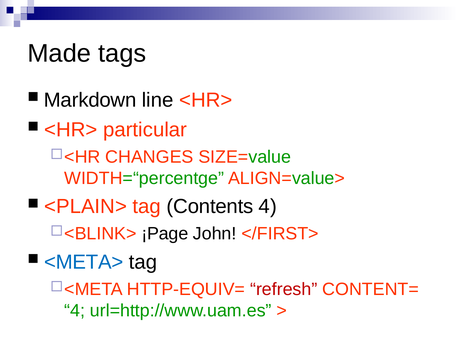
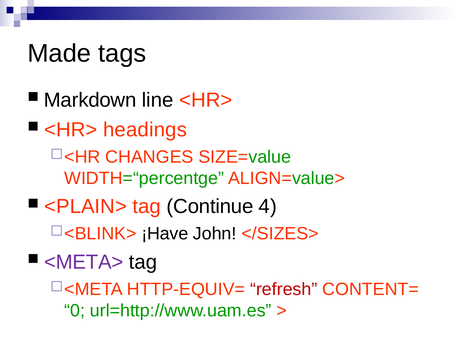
particular: particular -> headings
Contents: Contents -> Continue
¡Page: ¡Page -> ¡Have
</FIRST>: </FIRST> -> </SIZES>
<META> colour: blue -> purple
4 at (75, 311): 4 -> 0
